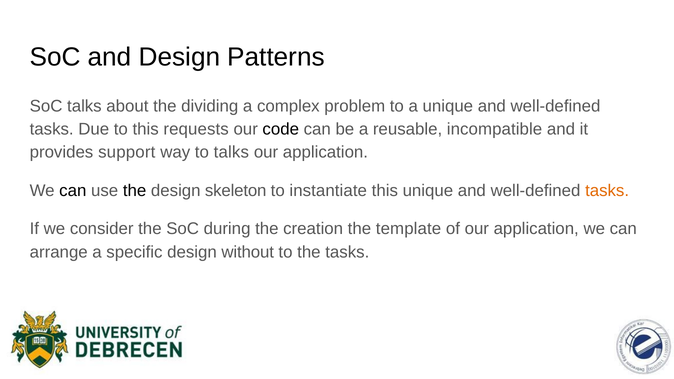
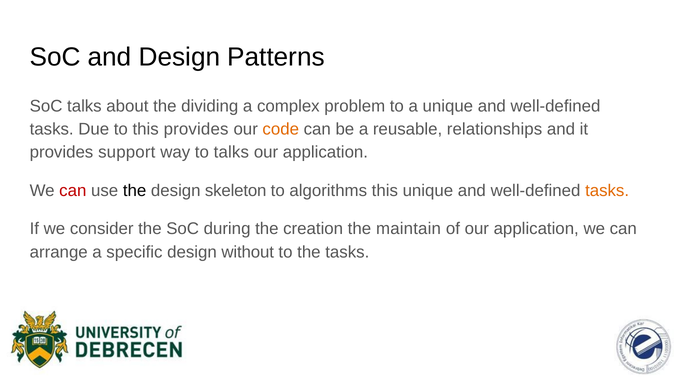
this requests: requests -> provides
code colour: black -> orange
incompatible: incompatible -> relationships
can at (73, 191) colour: black -> red
instantiate: instantiate -> algorithms
template: template -> maintain
